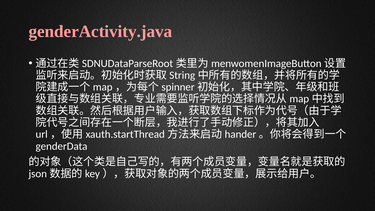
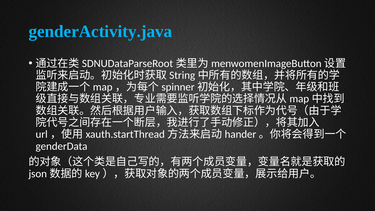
genderActivity.java colour: pink -> light blue
